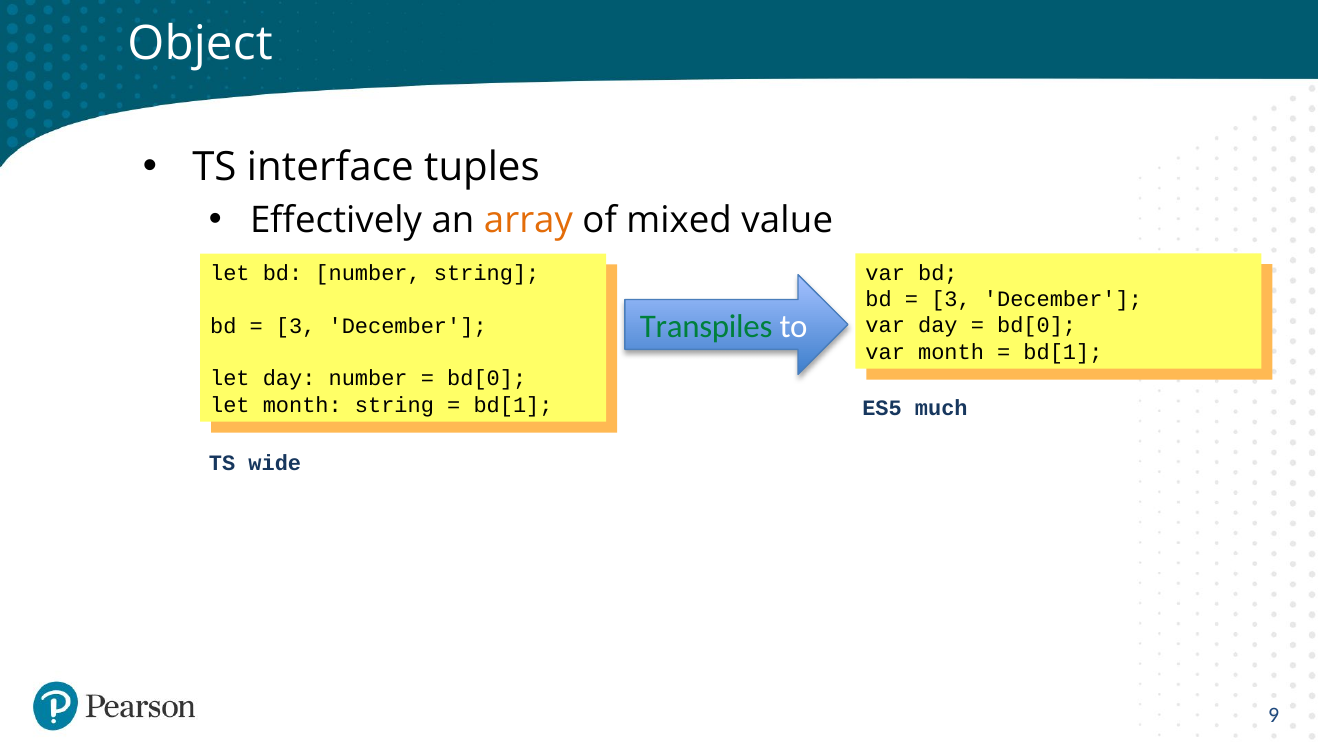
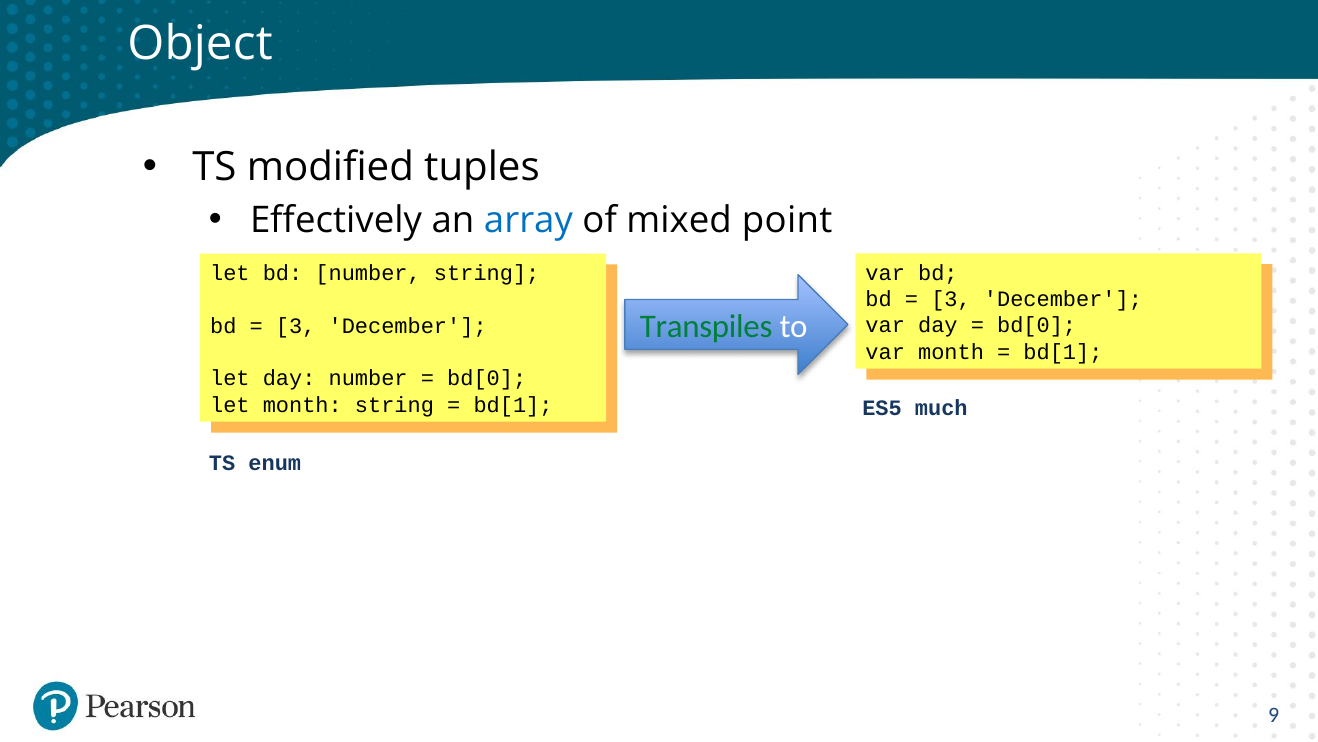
interface: interface -> modified
array colour: orange -> blue
value: value -> point
wide: wide -> enum
